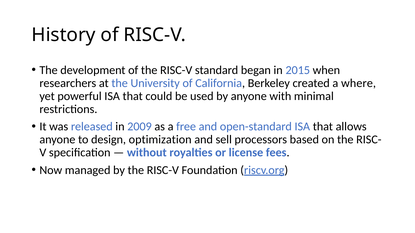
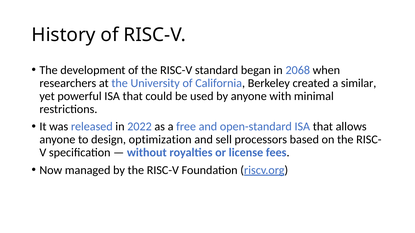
2015: 2015 -> 2068
where: where -> similar
2009: 2009 -> 2022
